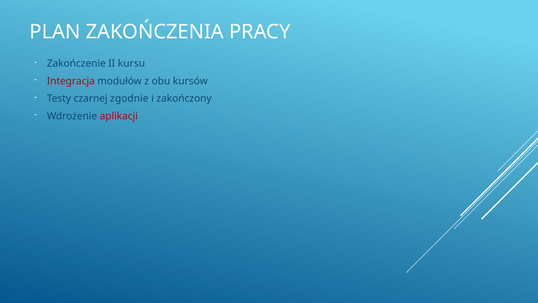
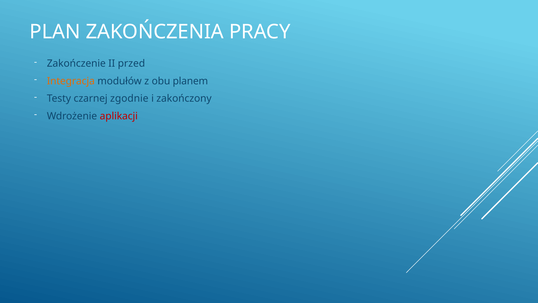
kursu: kursu -> przed
Integracja colour: red -> orange
kursów: kursów -> planem
